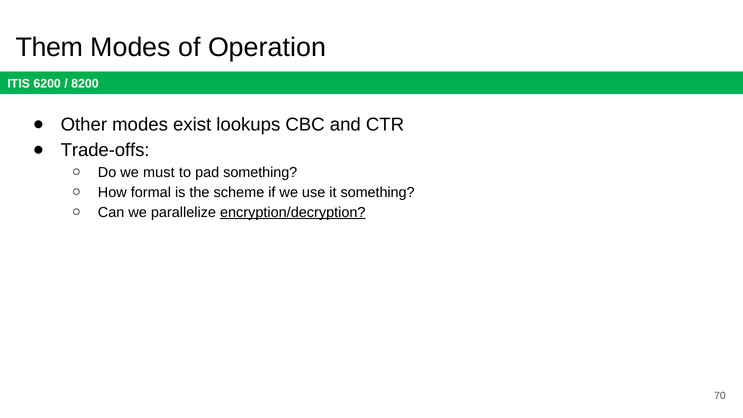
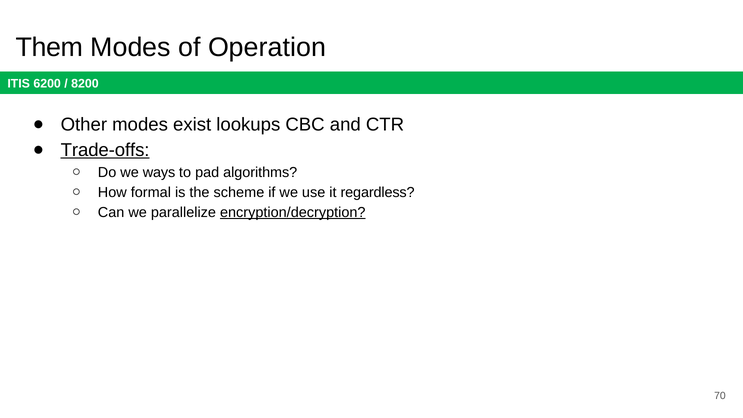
Trade-offs underline: none -> present
must: must -> ways
pad something: something -> algorithms
it something: something -> regardless
